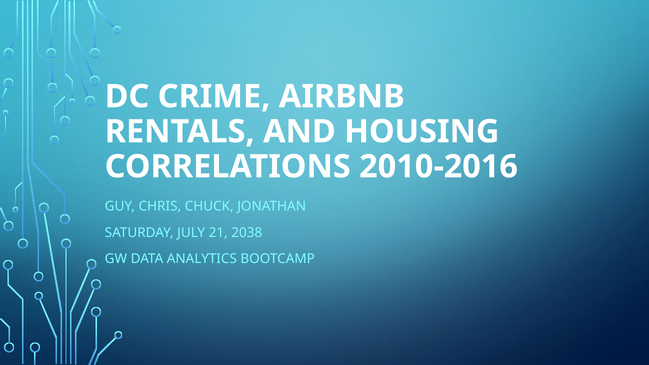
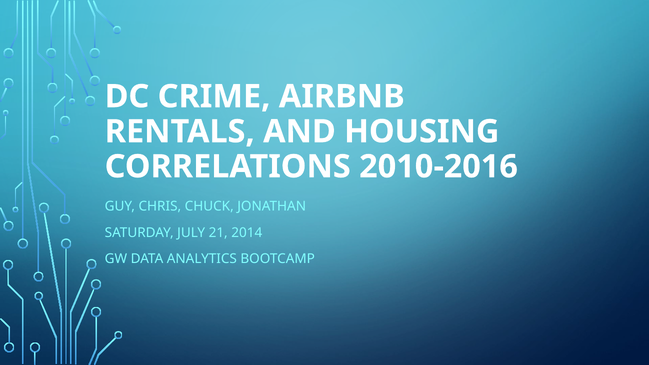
2038: 2038 -> 2014
